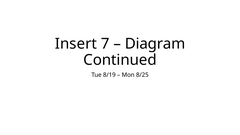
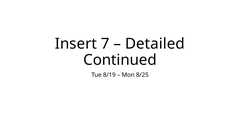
Diagram: Diagram -> Detailed
